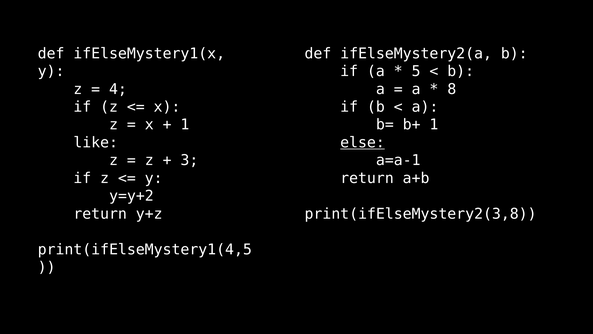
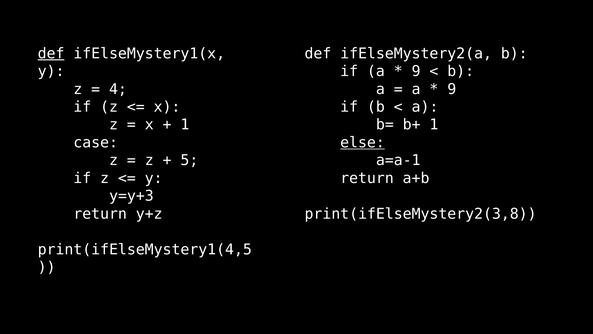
def at (51, 53) underline: none -> present
5 at (416, 71): 5 -> 9
8 at (452, 89): 8 -> 9
like: like -> case
3: 3 -> 5
y=y+2: y=y+2 -> y=y+3
